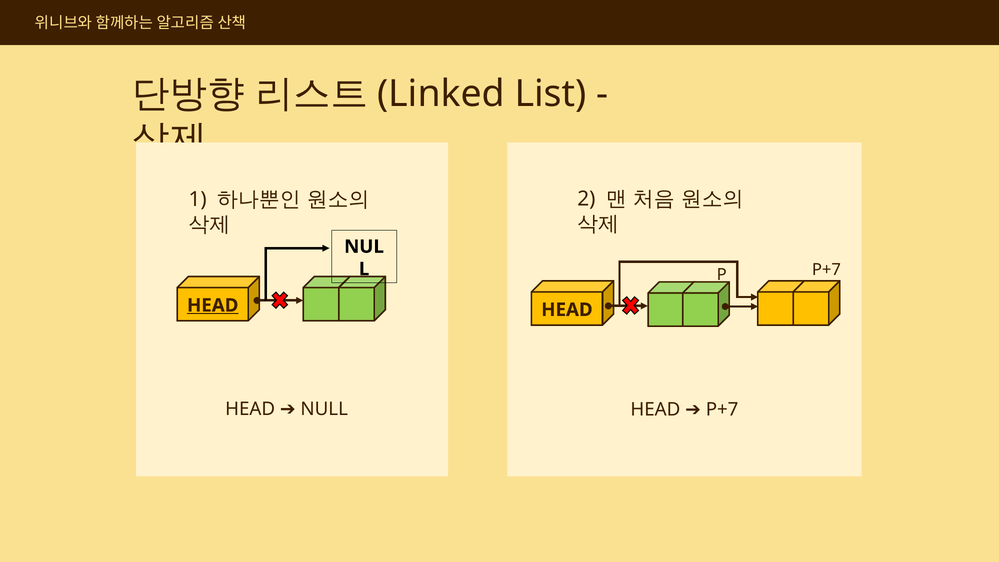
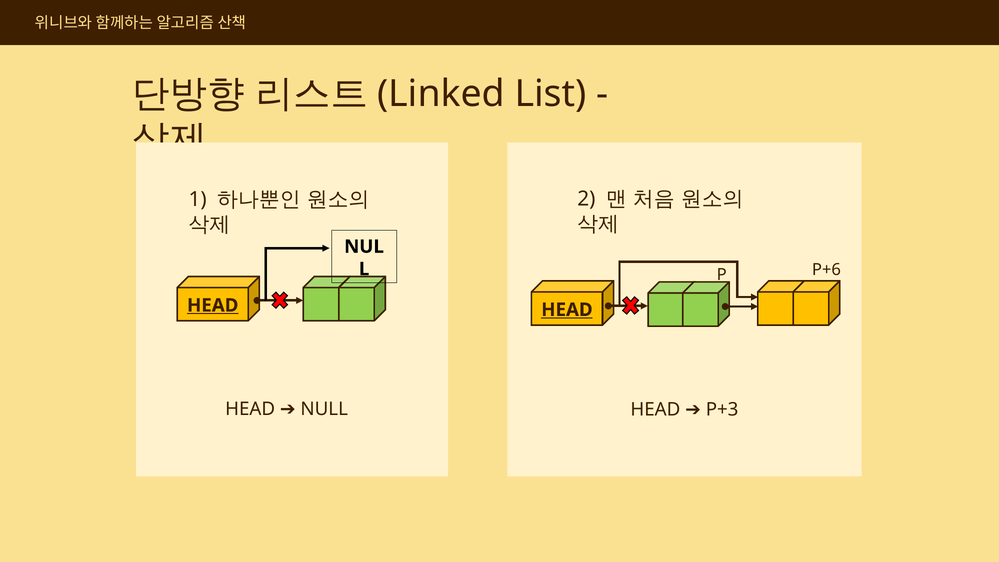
P+7 at (826, 270): P+7 -> P+6
HEAD at (567, 310) underline: none -> present
HEAD P+7: P+7 -> P+3
